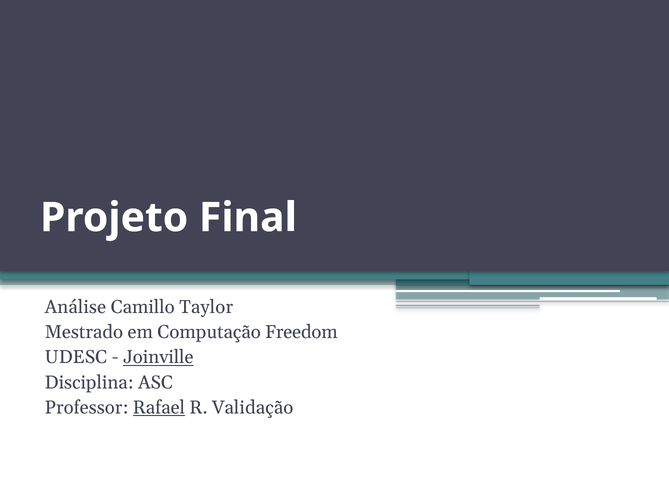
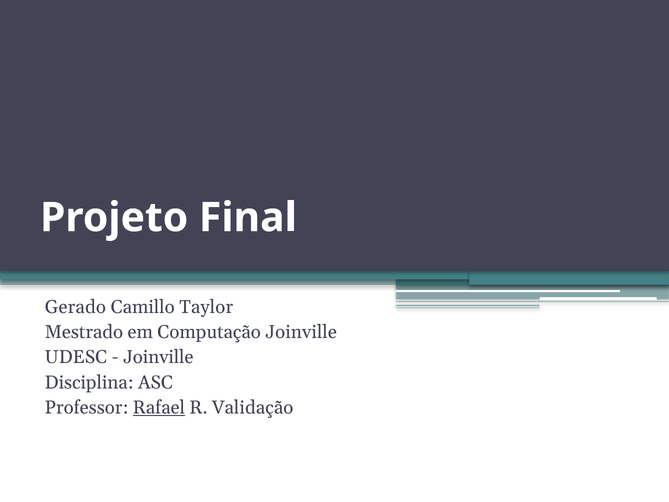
Análise: Análise -> Gerado
Computação Freedom: Freedom -> Joinville
Joinville at (158, 357) underline: present -> none
